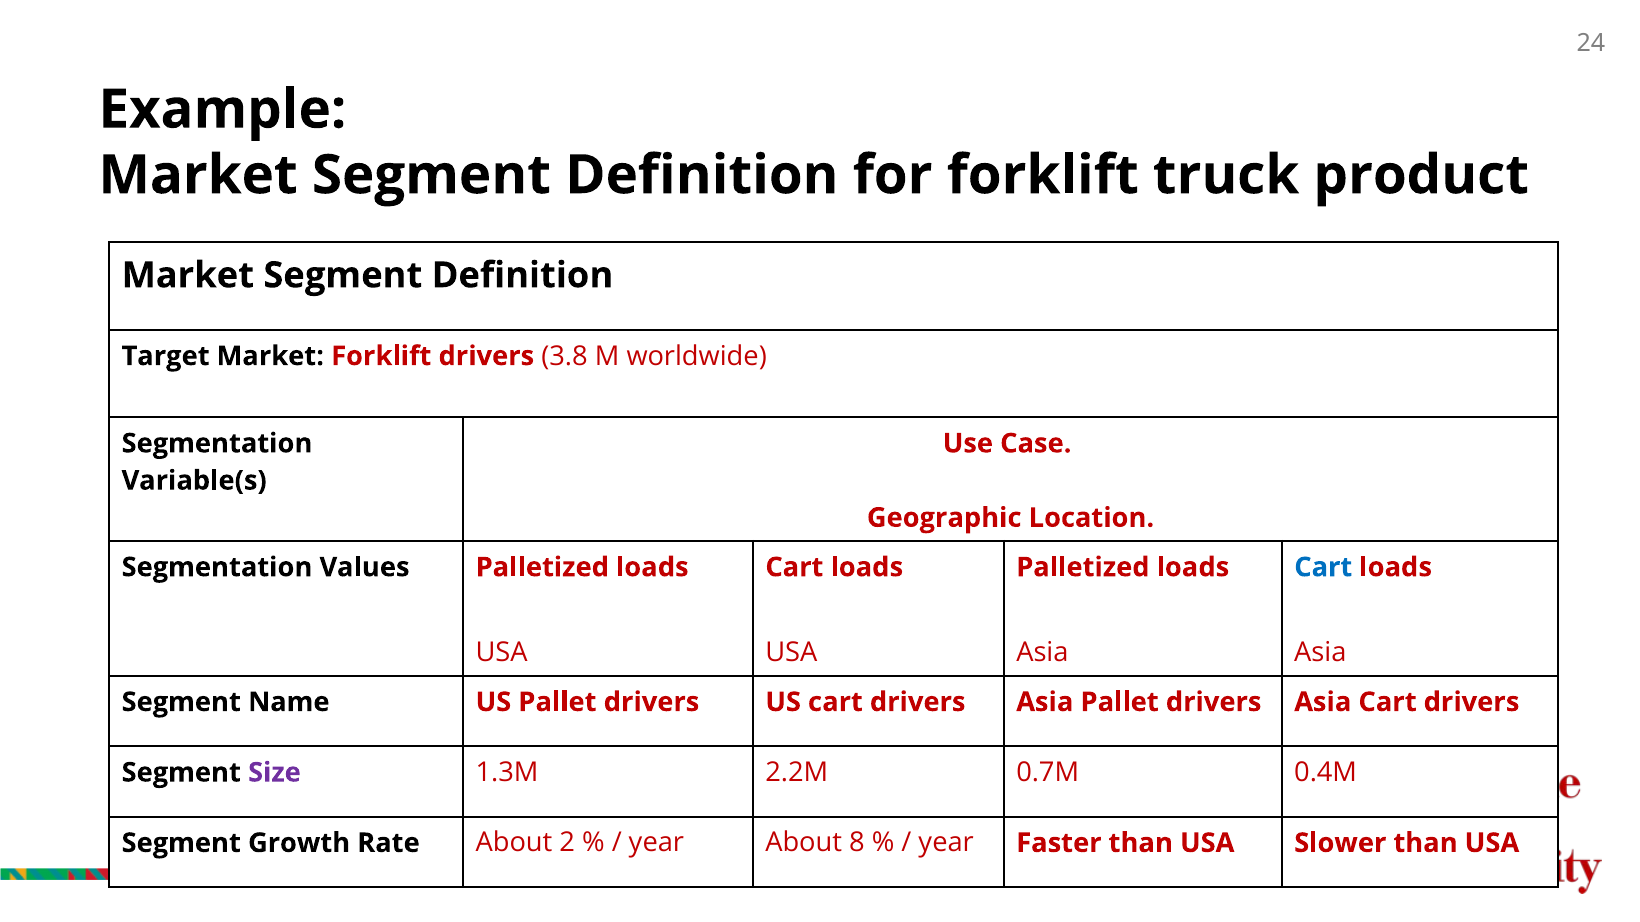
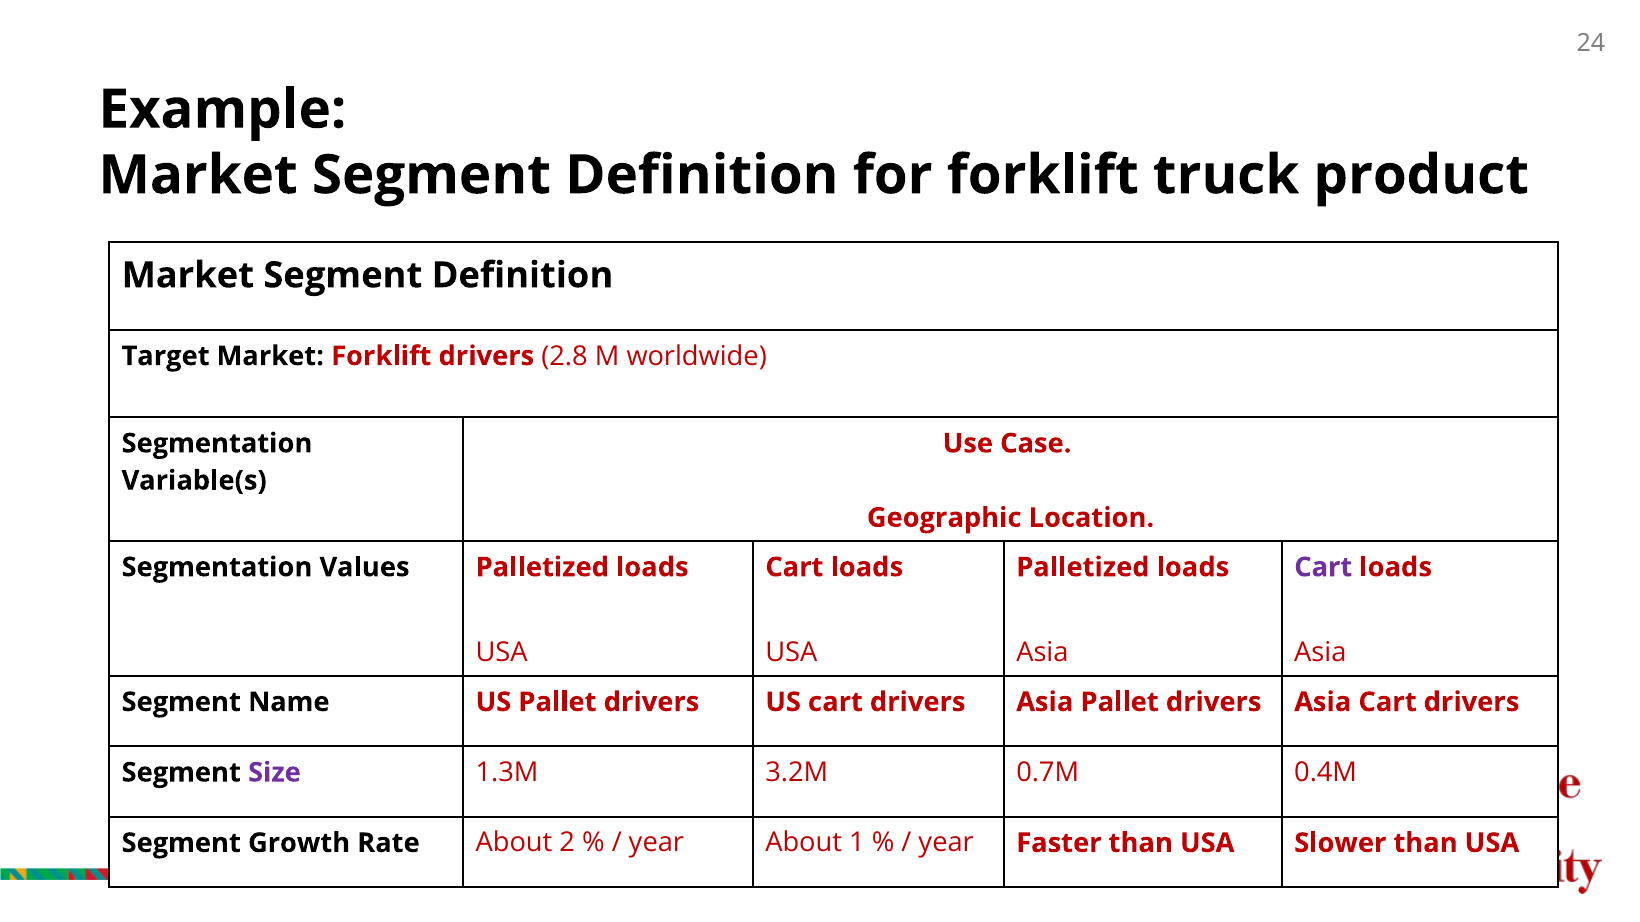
3.8: 3.8 -> 2.8
Cart at (1323, 568) colour: blue -> purple
2.2M: 2.2M -> 3.2M
8: 8 -> 1
